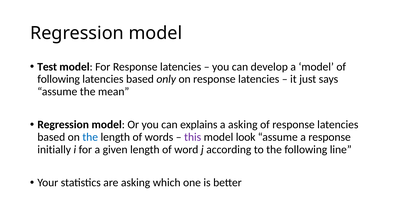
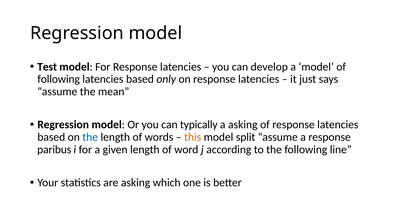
explains: explains -> typically
this colour: purple -> orange
look: look -> split
initially: initially -> paribus
